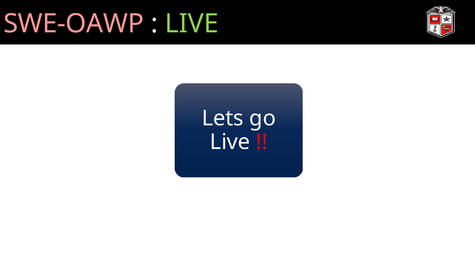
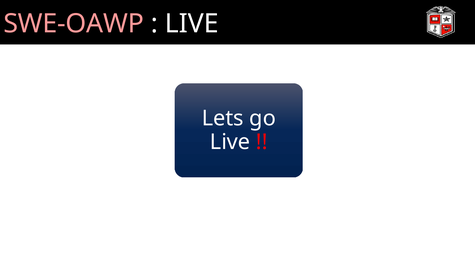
LIVE at (192, 24) colour: light green -> white
